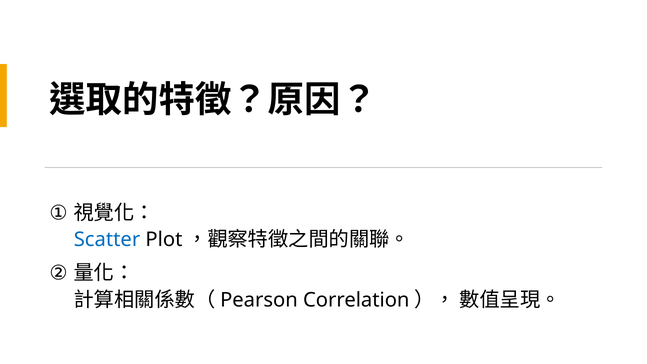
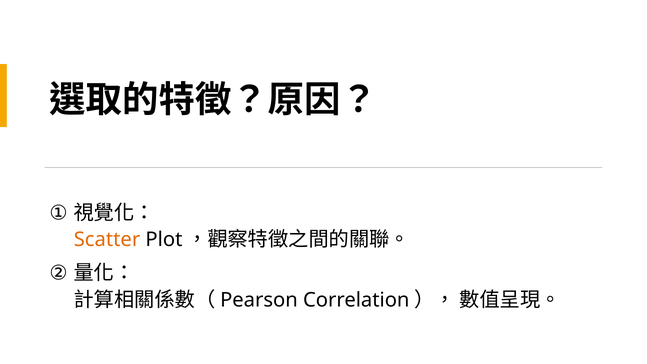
Scatter colour: blue -> orange
